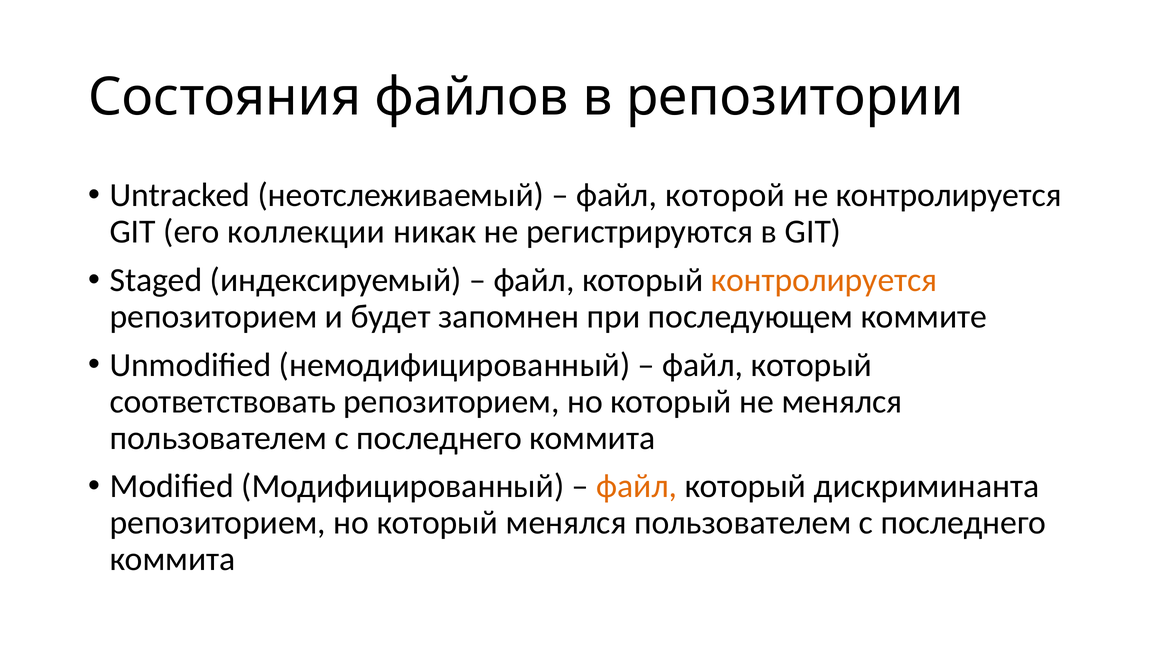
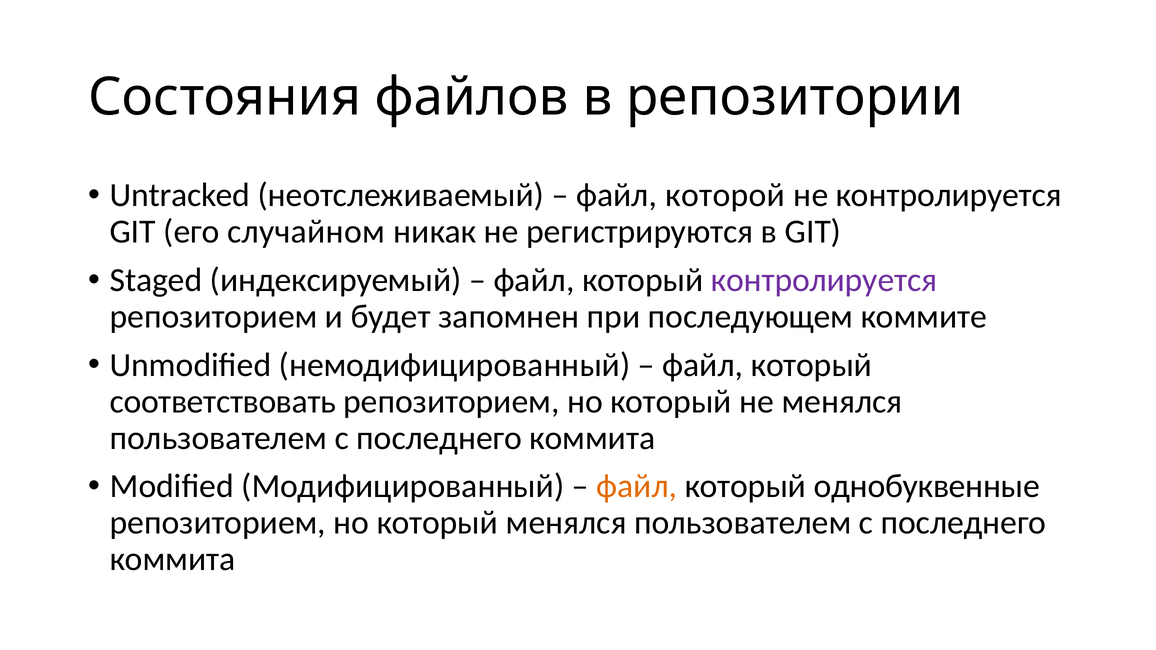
коллекции: коллекции -> случайном
контролируется at (824, 280) colour: orange -> purple
дискриминанта: дискриминанта -> однобуквенные
